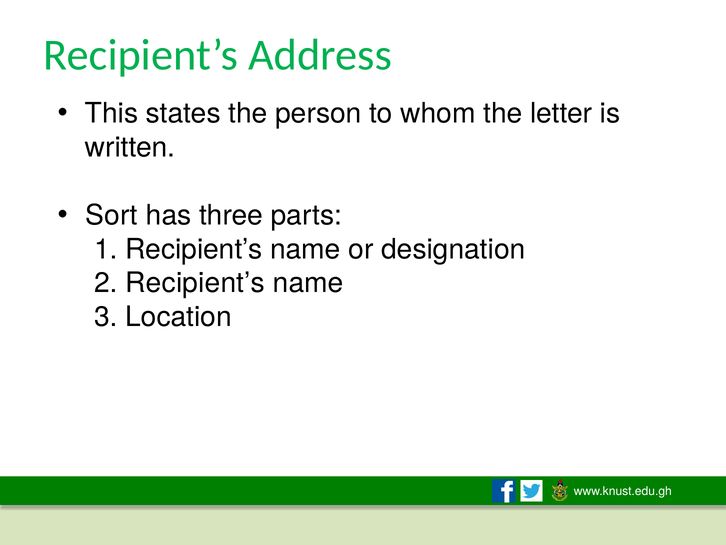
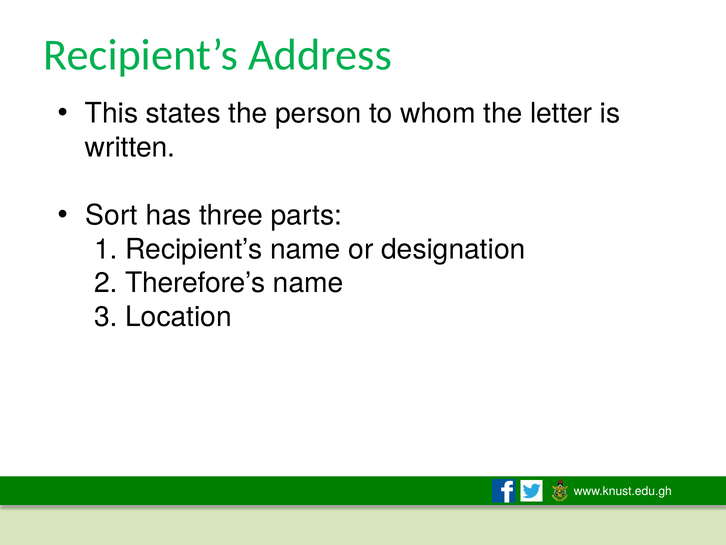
2 Recipient’s: Recipient’s -> Therefore’s
